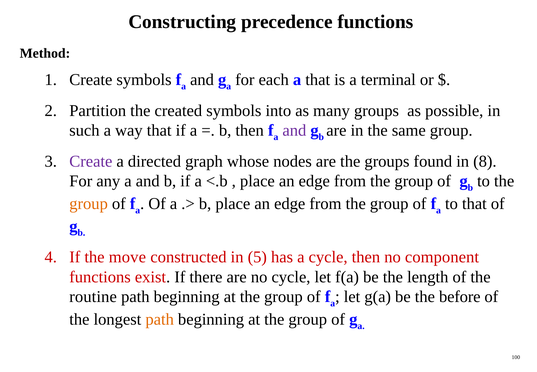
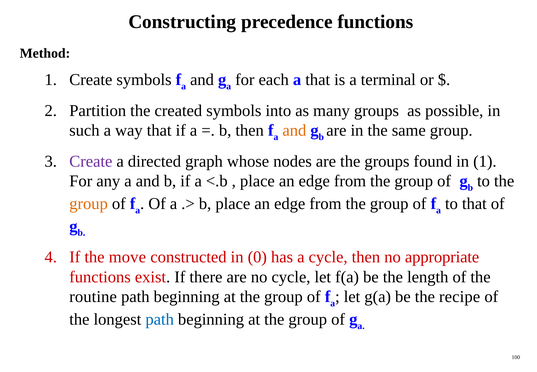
and at (294, 130) colour: purple -> orange
in 8: 8 -> 1
5: 5 -> 0
component: component -> appropriate
before: before -> recipe
path at (160, 319) colour: orange -> blue
